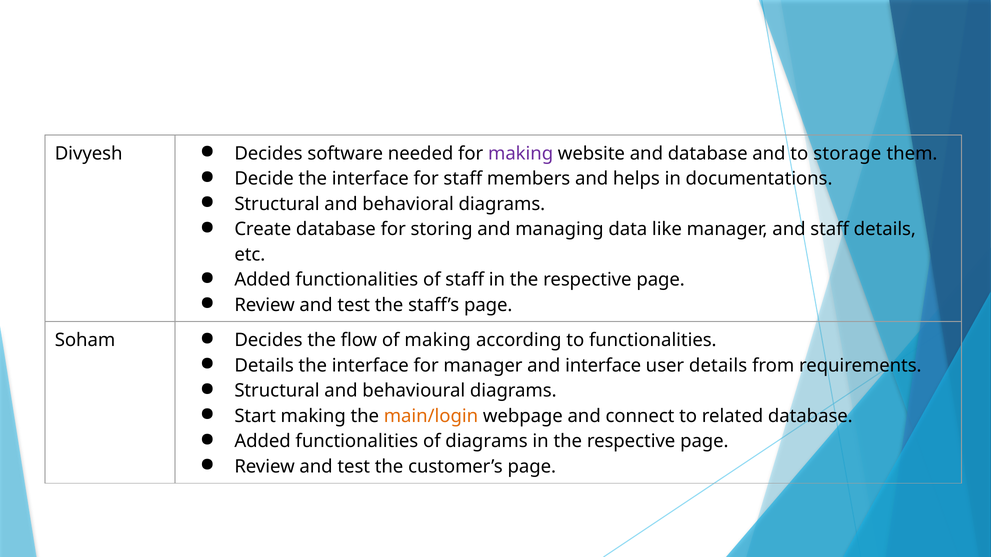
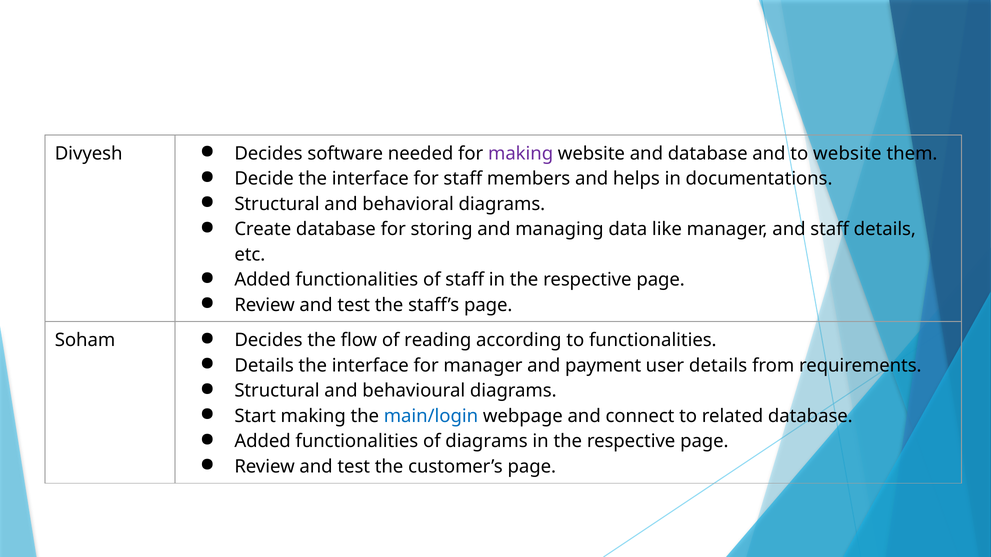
to storage: storage -> website
of making: making -> reading
and interface: interface -> payment
main/login colour: orange -> blue
